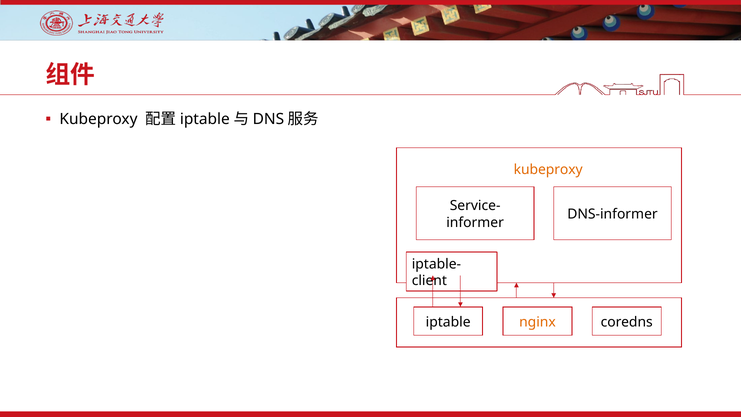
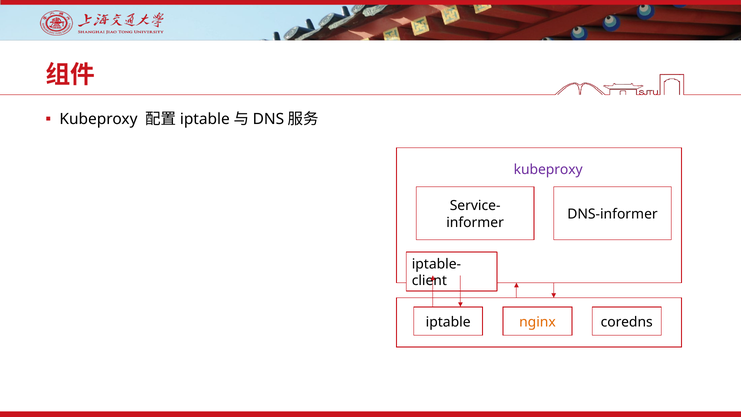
kubeproxy at (548, 170) colour: orange -> purple
